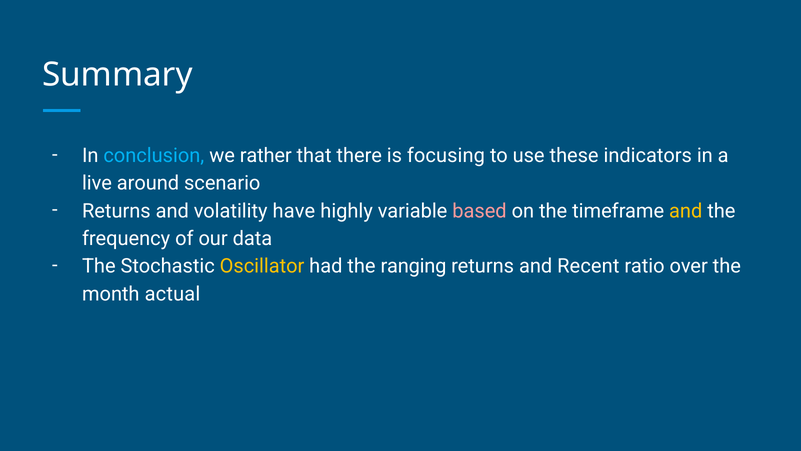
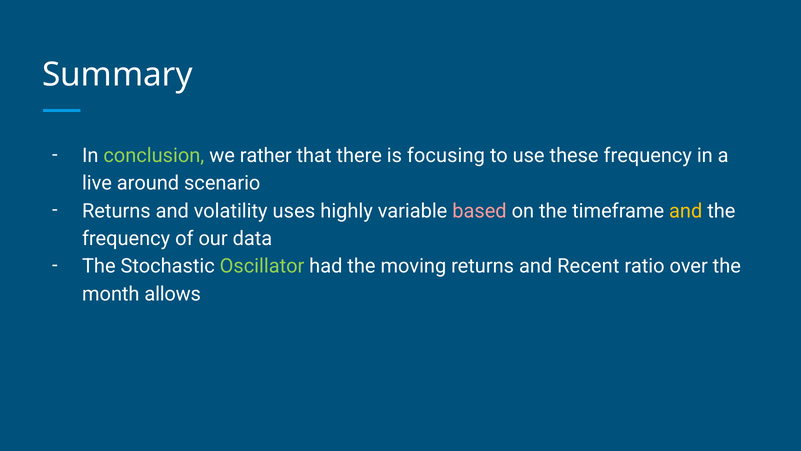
conclusion colour: light blue -> light green
these indicators: indicators -> frequency
have: have -> uses
Oscillator colour: yellow -> light green
ranging: ranging -> moving
actual: actual -> allows
